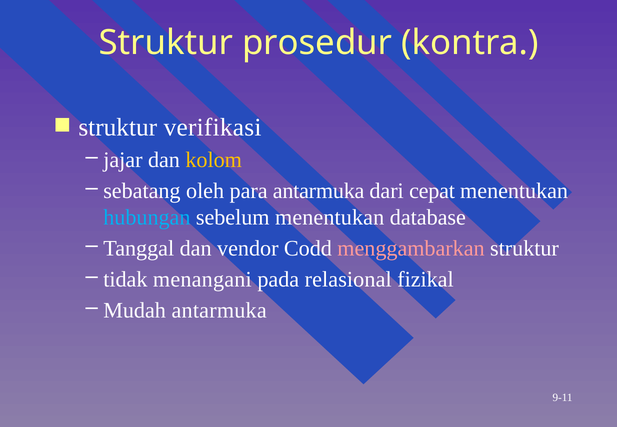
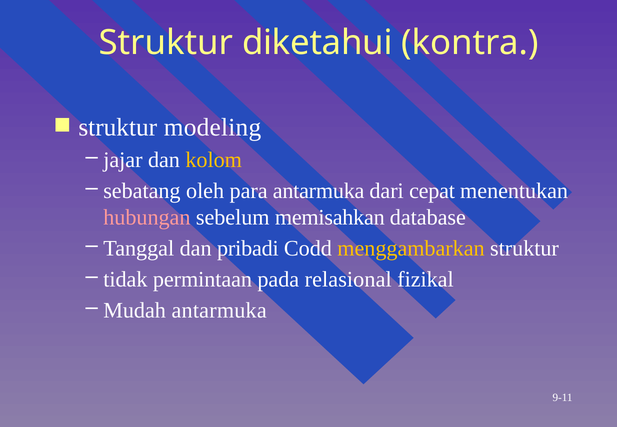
prosedur: prosedur -> diketahui
verifikasi: verifikasi -> modeling
hubungan colour: light blue -> pink
sebelum menentukan: menentukan -> memisahkan
vendor: vendor -> pribadi
menggambarkan colour: pink -> yellow
menangani: menangani -> permintaan
